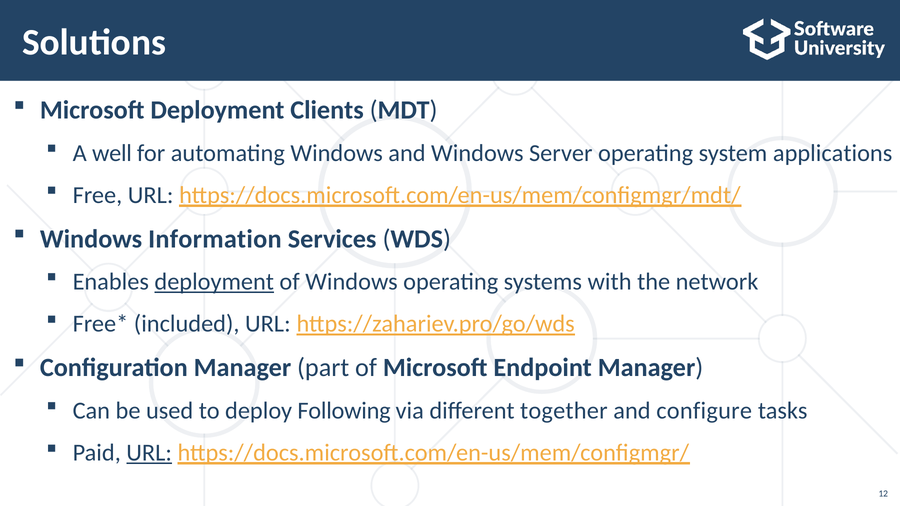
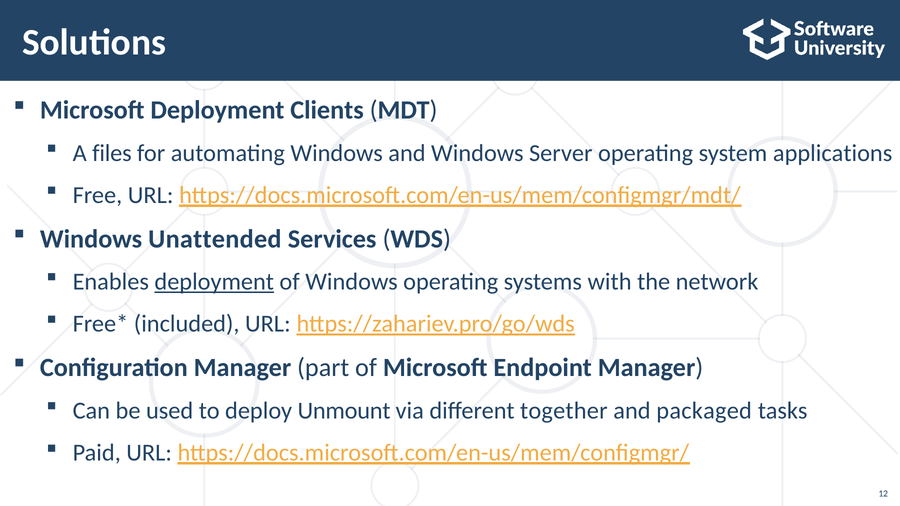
well: well -> files
Information: Information -> Unattended
Following: Following -> Unmount
configure: configure -> packaged
URL at (149, 453) underline: present -> none
